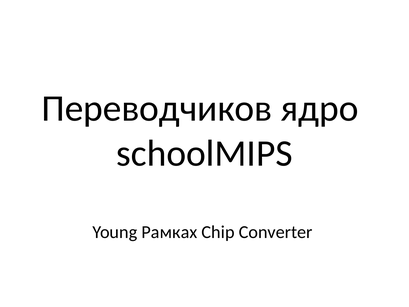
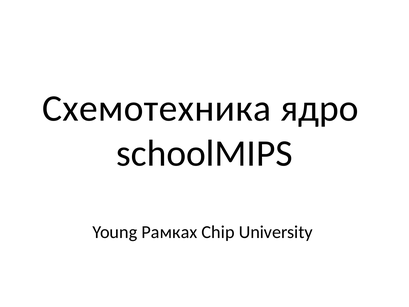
Переводчиков: Переводчиков -> Схемотехника
Converter: Converter -> University
